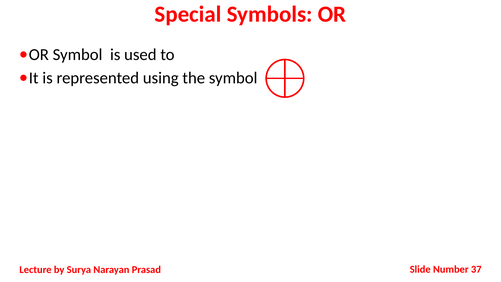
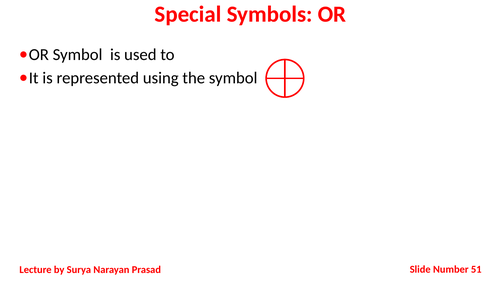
37: 37 -> 51
